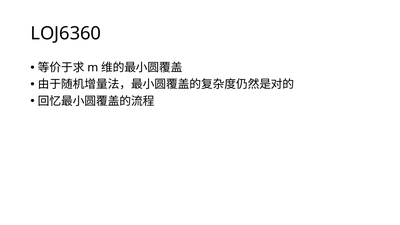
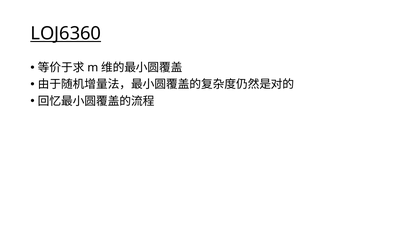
LOJ6360 underline: none -> present
